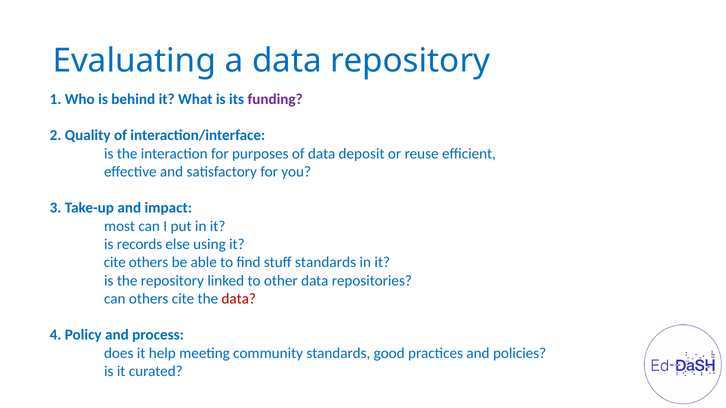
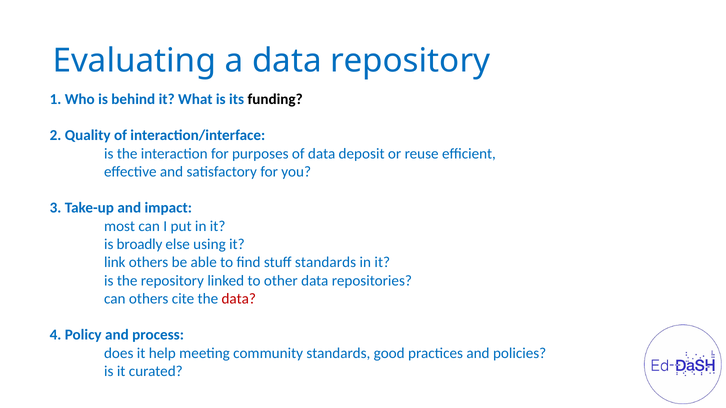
funding colour: purple -> black
records: records -> broadly
cite at (115, 263): cite -> link
